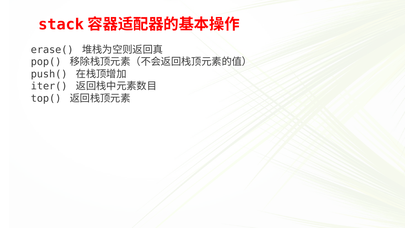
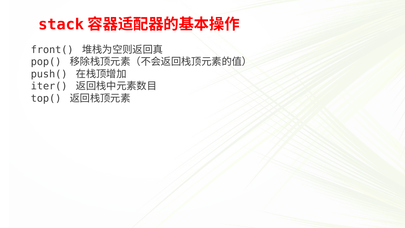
erase(: erase( -> front(
